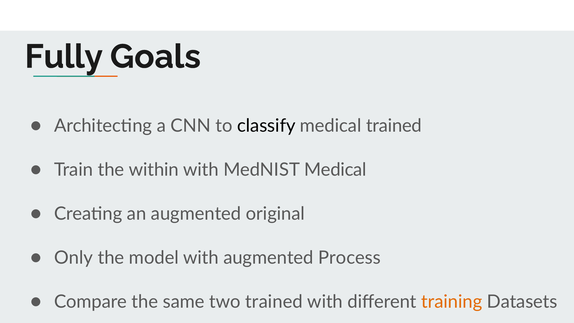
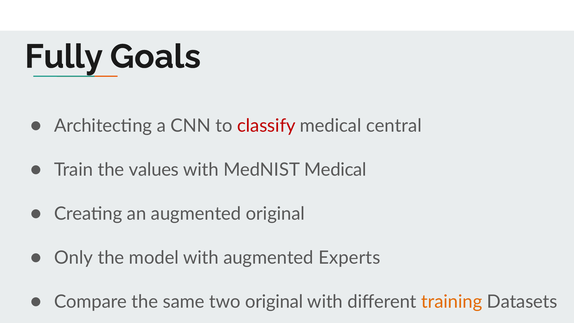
classify colour: black -> red
medical trained: trained -> central
within: within -> values
Process: Process -> Experts
two trained: trained -> original
